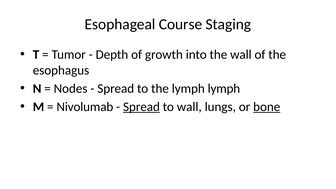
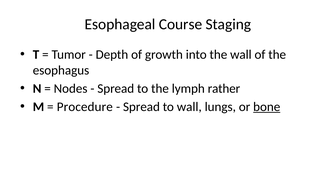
lymph lymph: lymph -> rather
Nivolumab: Nivolumab -> Procedure
Spread at (141, 107) underline: present -> none
